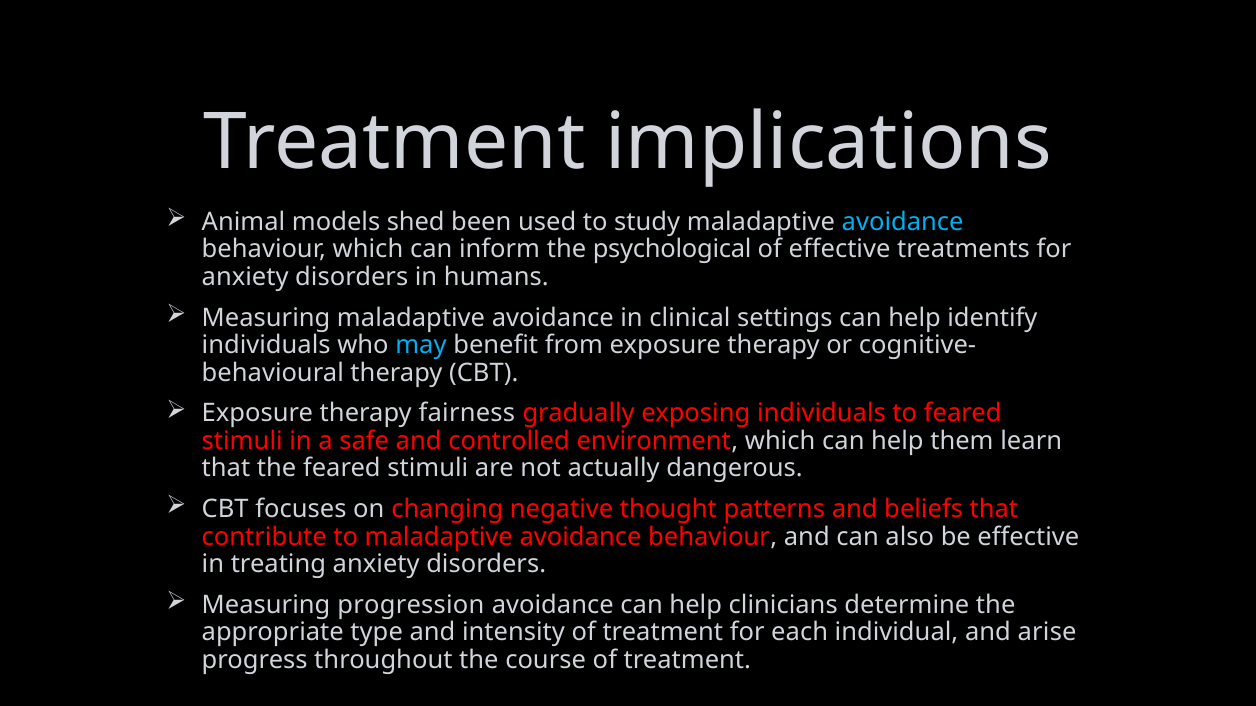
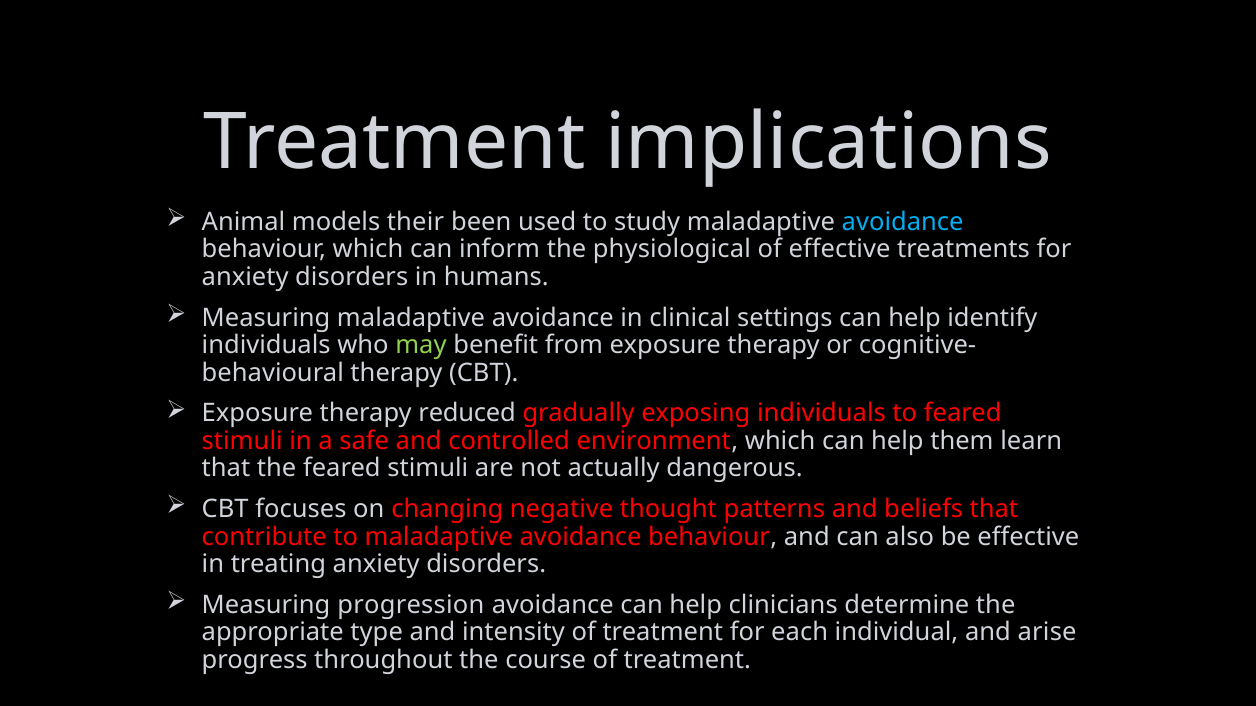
shed: shed -> their
psychological: psychological -> physiological
may colour: light blue -> light green
fairness: fairness -> reduced
